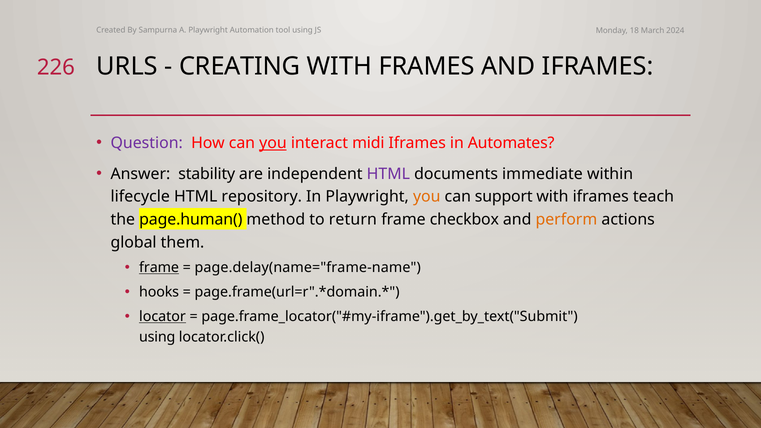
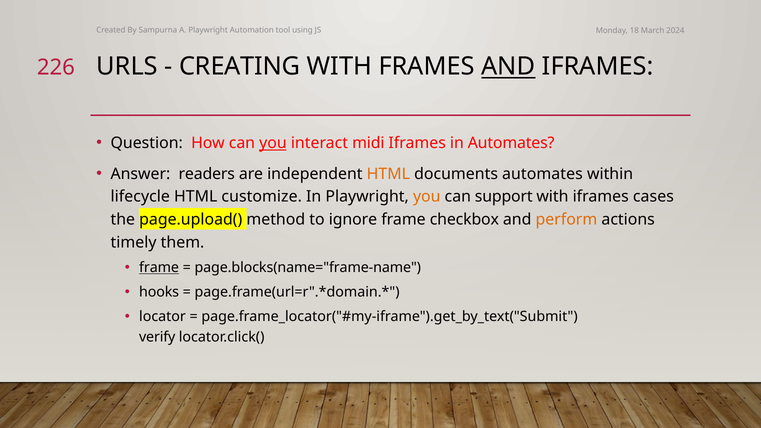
AND at (508, 67) underline: none -> present
Question colour: purple -> black
stability: stability -> readers
HTML at (388, 174) colour: purple -> orange
documents immediate: immediate -> automates
repository: repository -> customize
teach: teach -> cases
page.human(: page.human( -> page.upload(
return: return -> ignore
global: global -> timely
page.delay(name="frame-name: page.delay(name="frame-name -> page.blocks(name="frame-name
locator underline: present -> none
using at (157, 337): using -> verify
